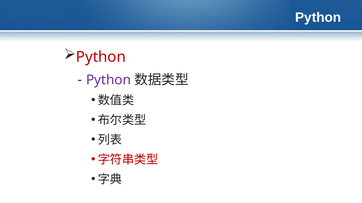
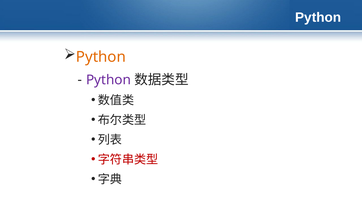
Python at (101, 57) colour: red -> orange
